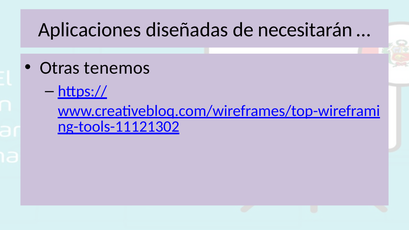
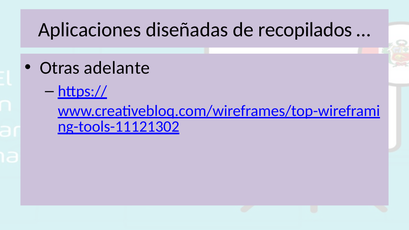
necesitarán: necesitarán -> recopilados
tenemos: tenemos -> adelante
